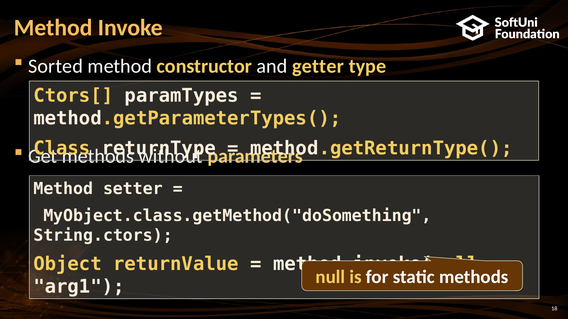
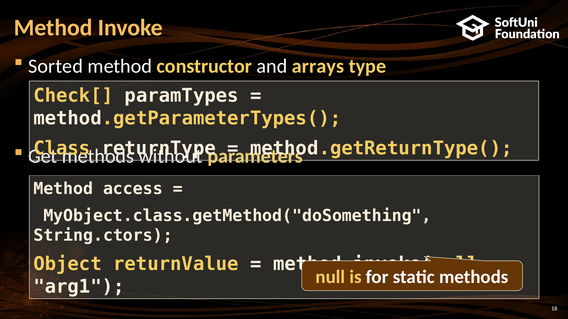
getter: getter -> arrays
Ctors[: Ctors[ -> Check[
setter: setter -> access
